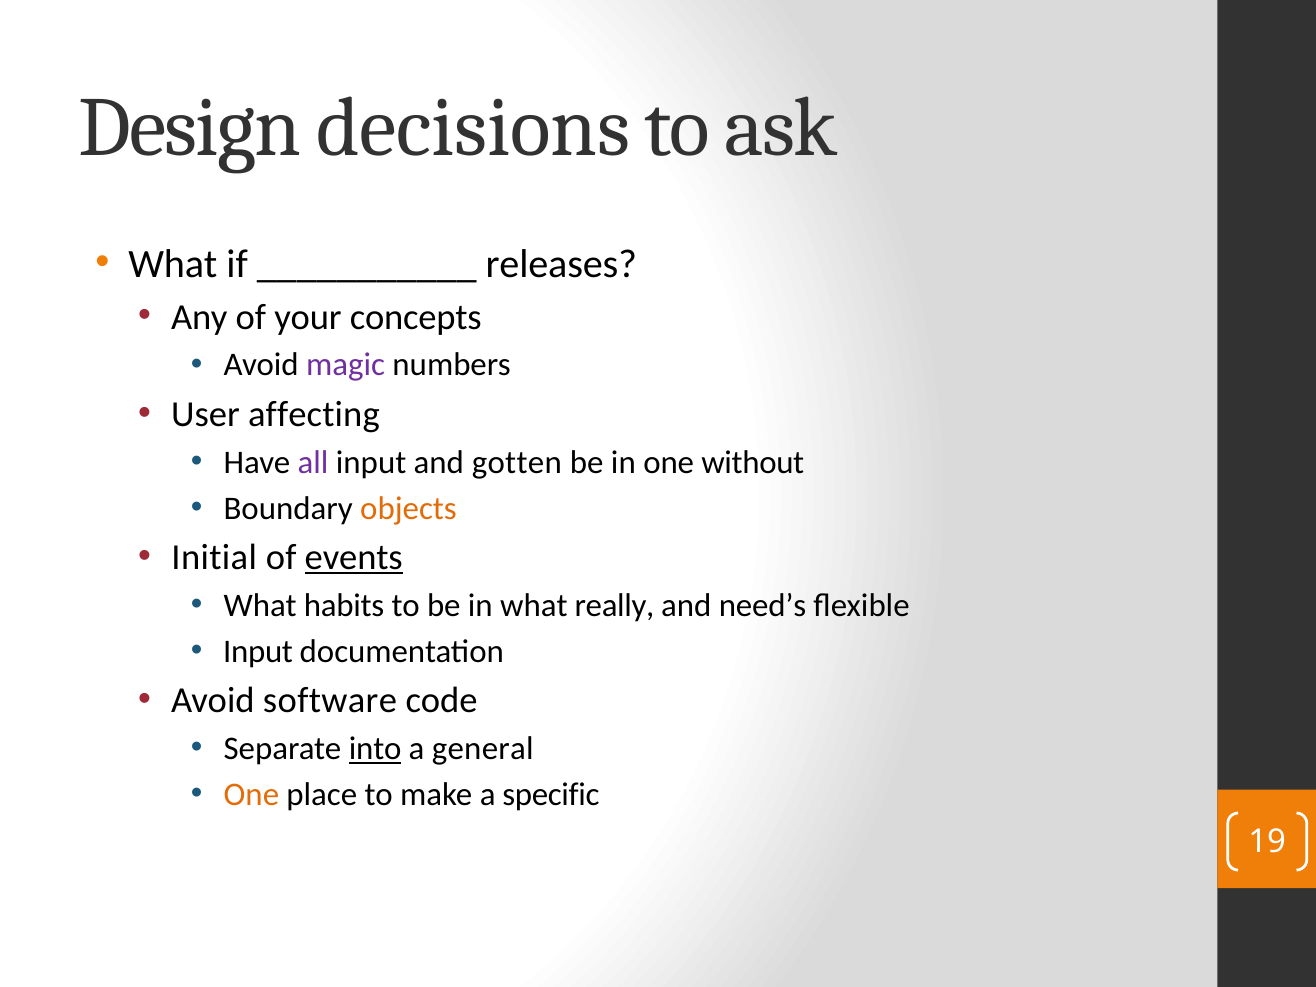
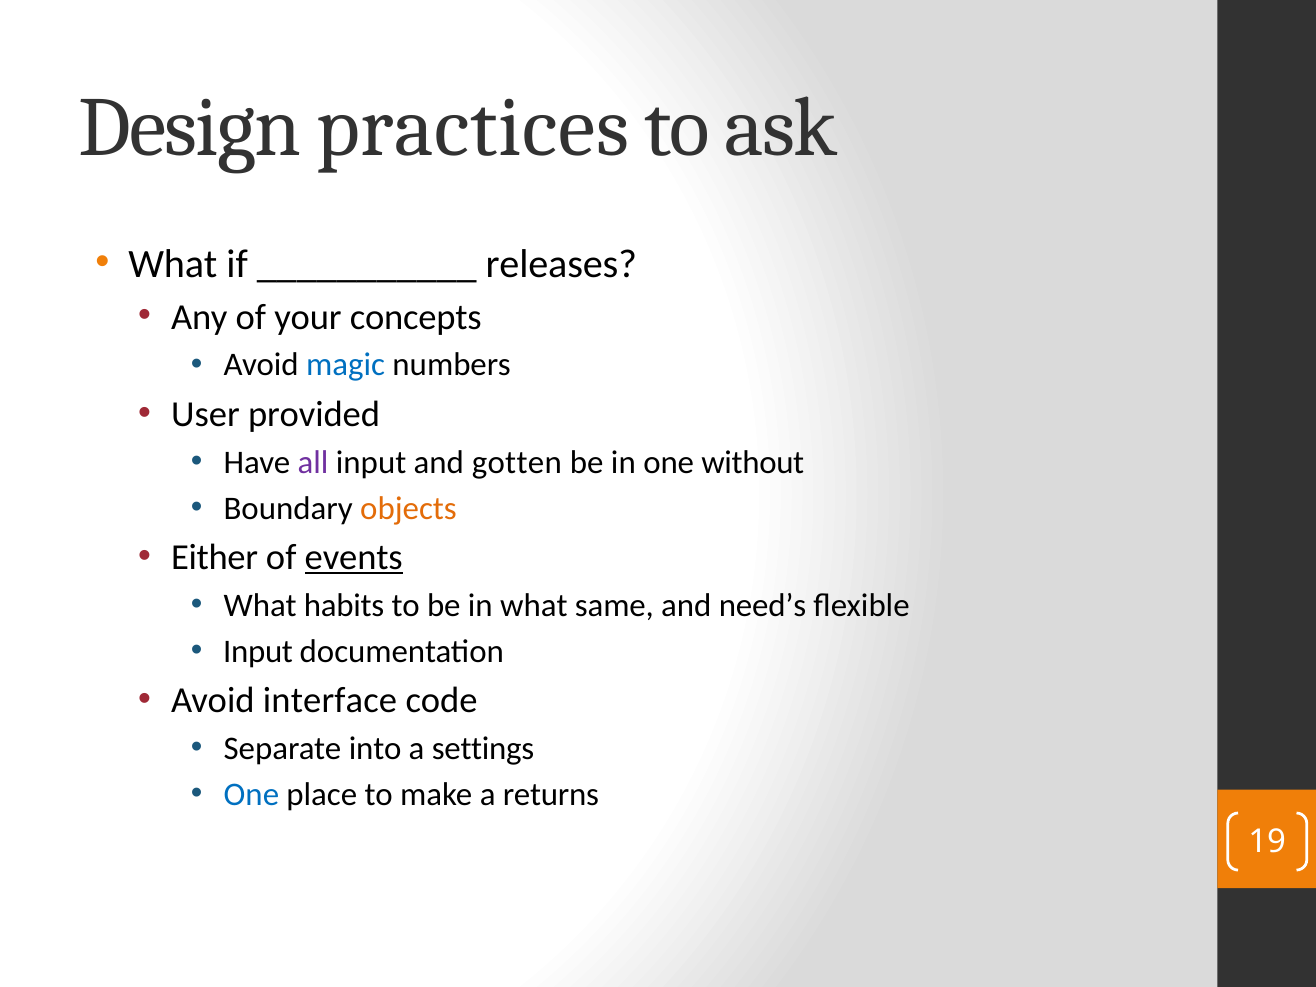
decisions: decisions -> practices
magic colour: purple -> blue
affecting: affecting -> provided
Initial: Initial -> Either
really: really -> same
software: software -> interface
into underline: present -> none
general: general -> settings
One at (251, 795) colour: orange -> blue
specific: specific -> returns
